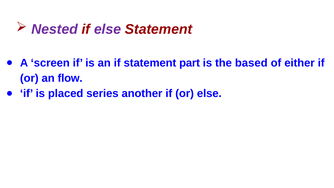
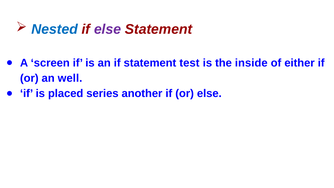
Nested colour: purple -> blue
part: part -> test
based: based -> inside
flow: flow -> well
